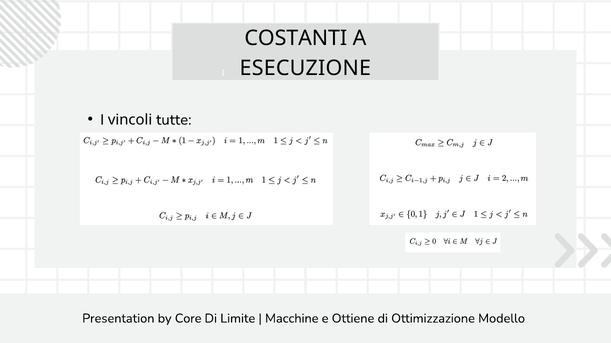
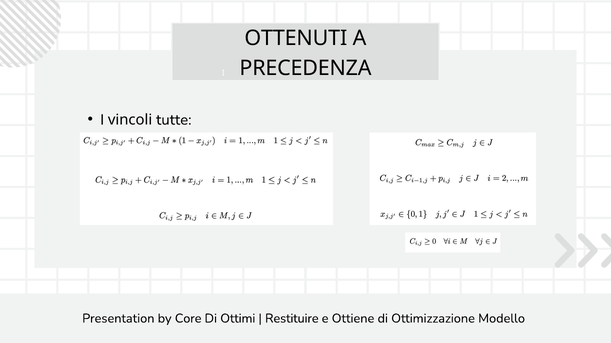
COSTANTI: COSTANTI -> OTTENUTI
ESECUZIONE: ESECUZIONE -> PRECEDENZA
Limite: Limite -> Ottimi
Macchine: Macchine -> Restituire
